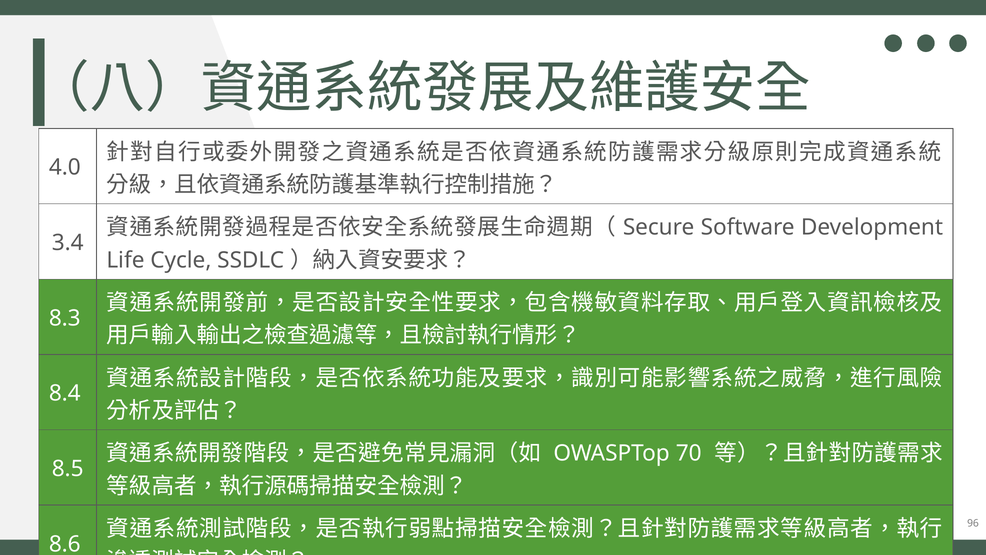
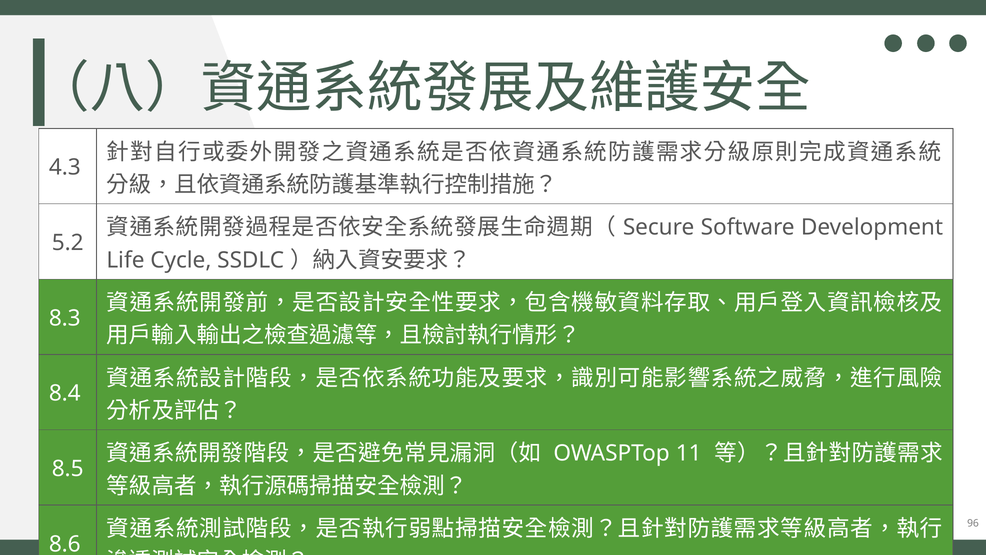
4.0: 4.0 -> 4.3
3.4: 3.4 -> 5.2
70: 70 -> 11
